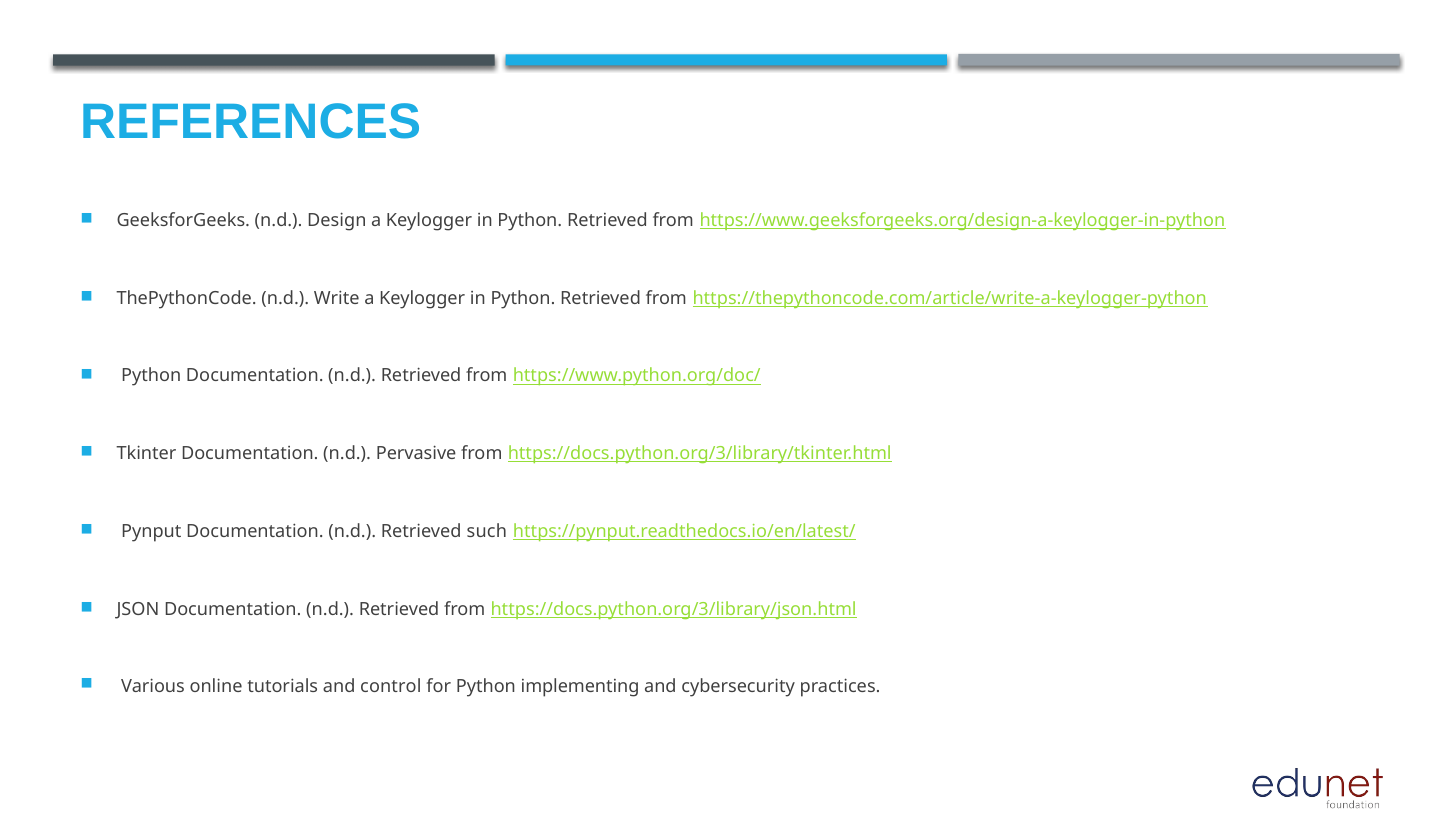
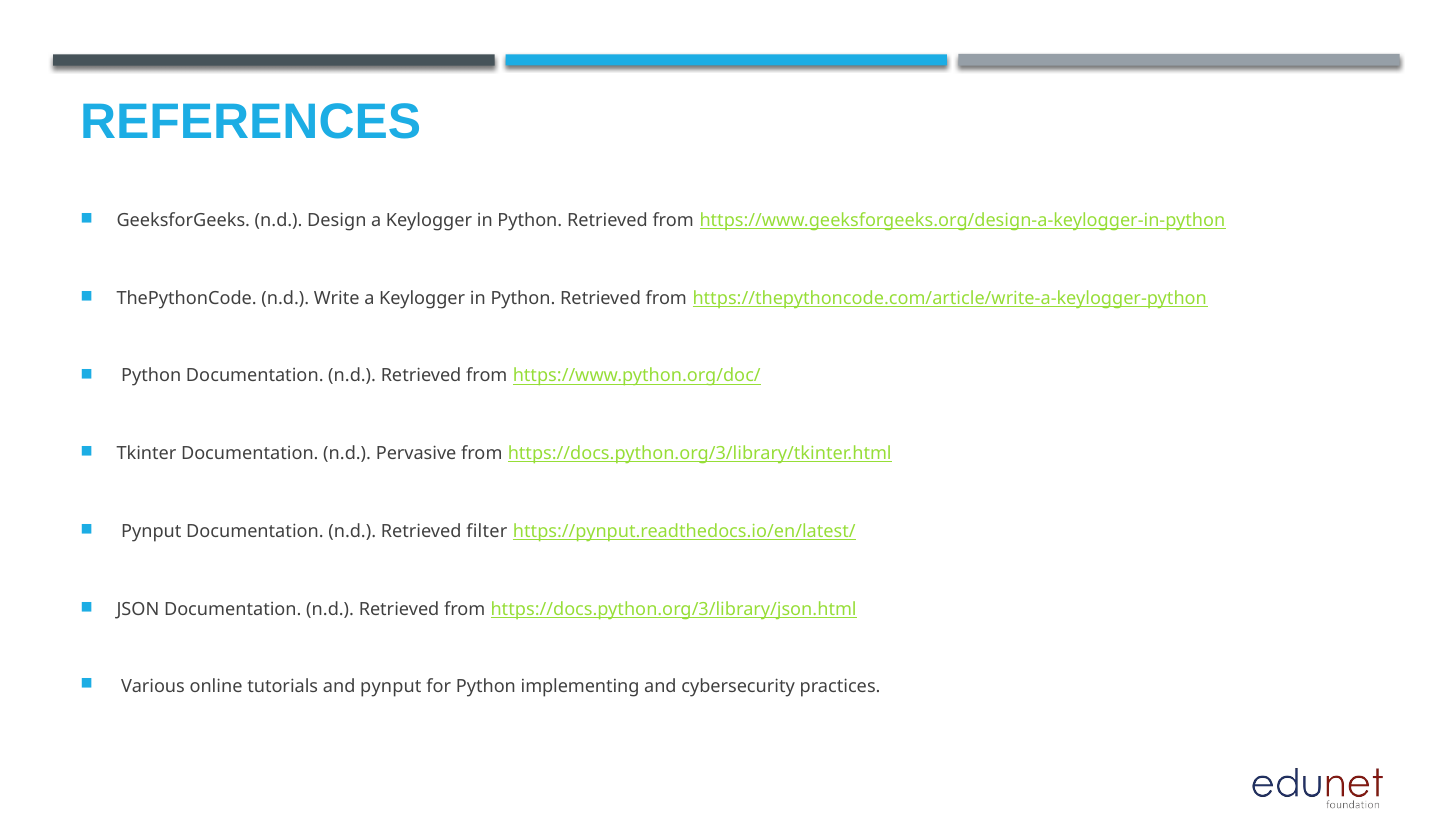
such: such -> filter
and control: control -> pynput
